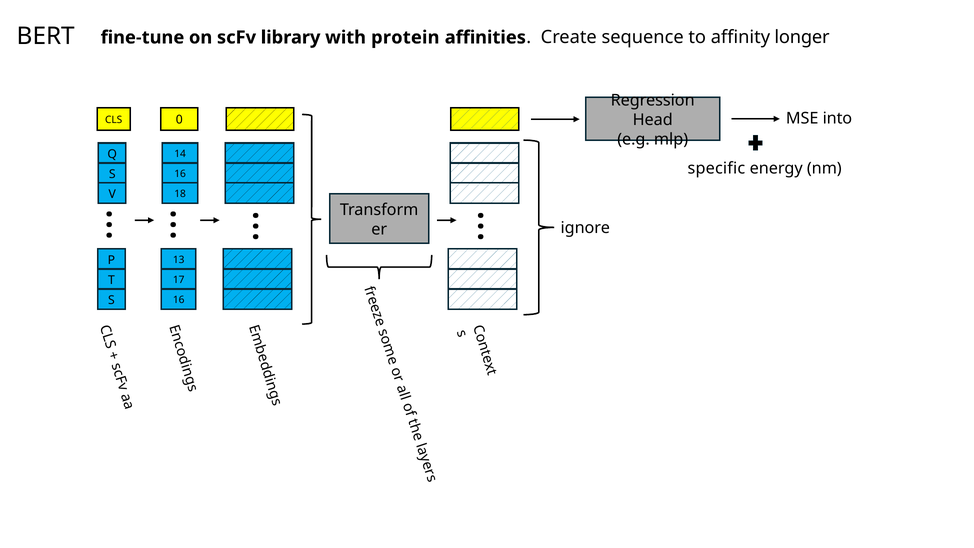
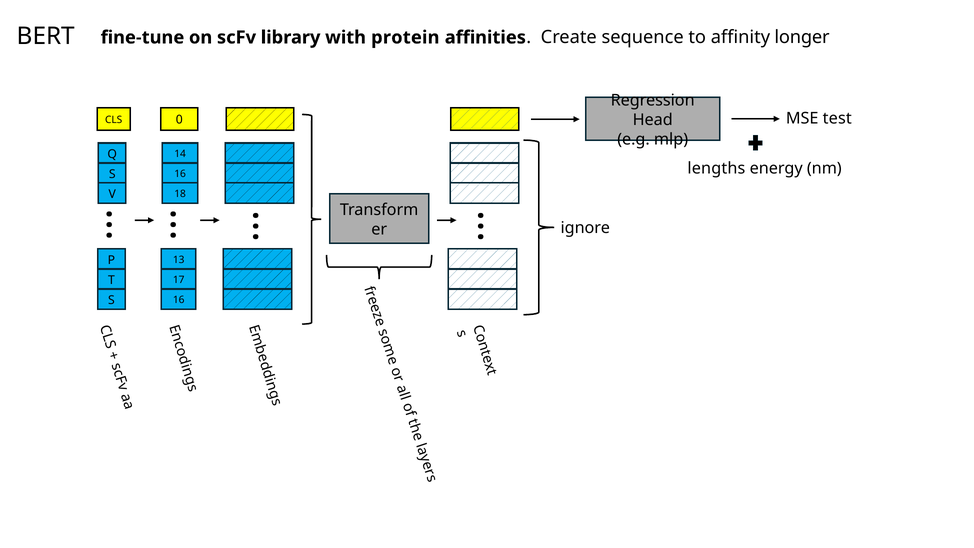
into: into -> test
specific: specific -> lengths
